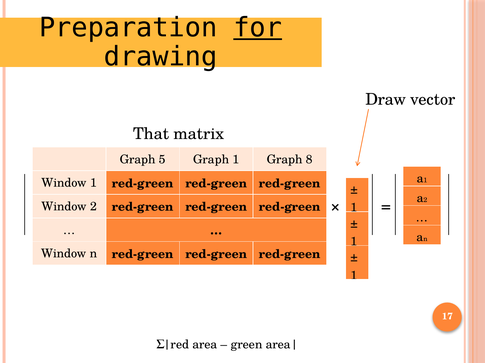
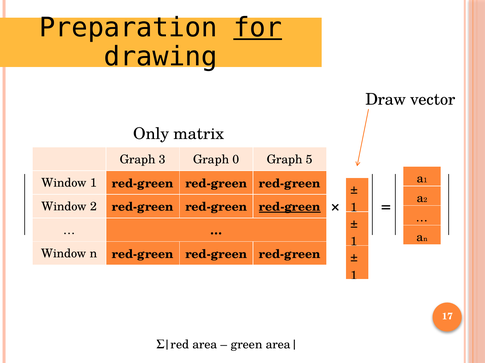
That: That -> Only
5: 5 -> 3
Graph 1: 1 -> 0
8: 8 -> 5
red-green at (290, 207) underline: none -> present
